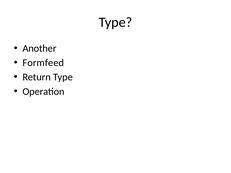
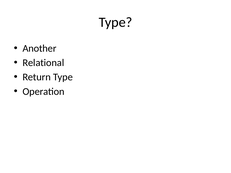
Formfeed: Formfeed -> Relational
